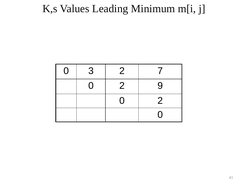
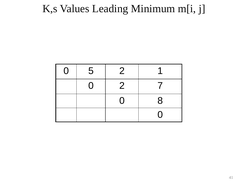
3: 3 -> 5
7: 7 -> 1
9: 9 -> 7
2 at (160, 101): 2 -> 8
